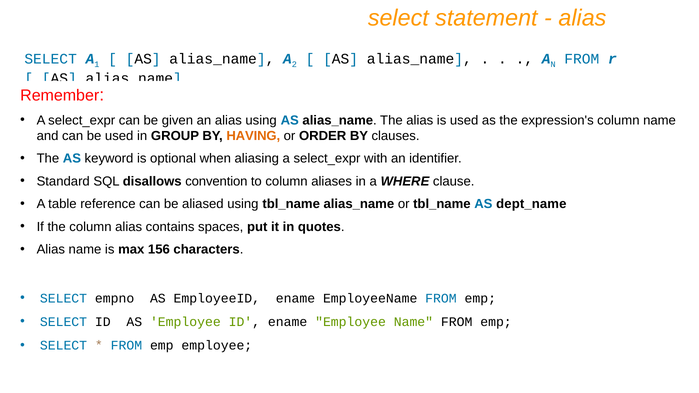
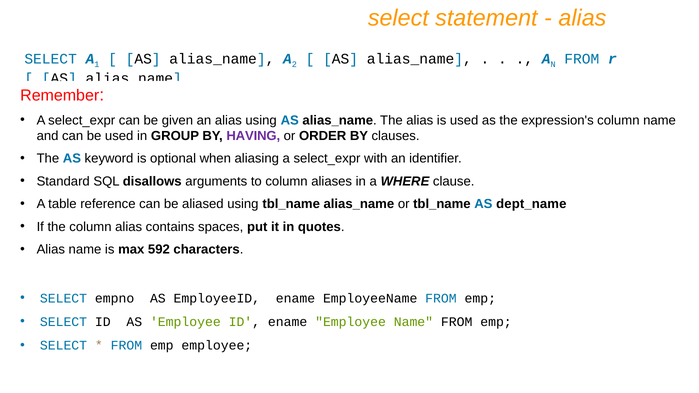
HAVING colour: orange -> purple
convention: convention -> arguments
156: 156 -> 592
